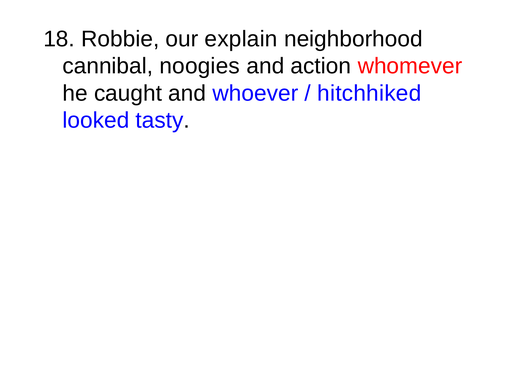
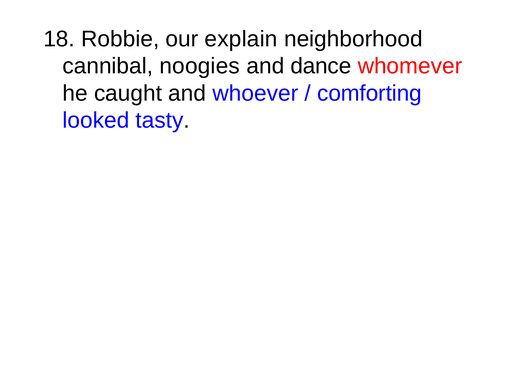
action: action -> dance
hitchhiked: hitchhiked -> comforting
